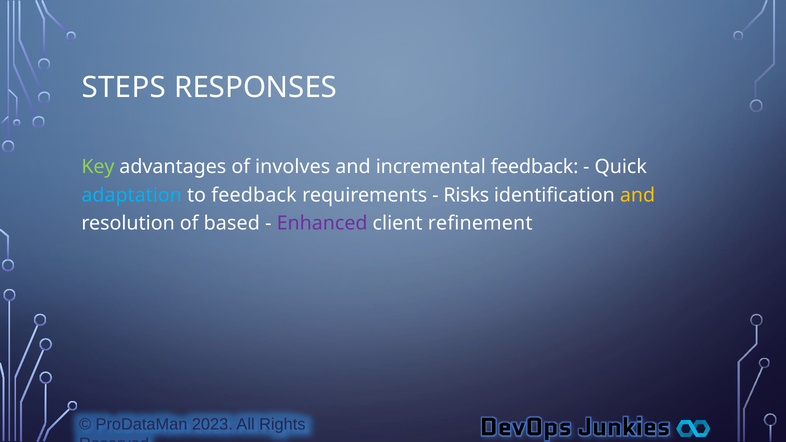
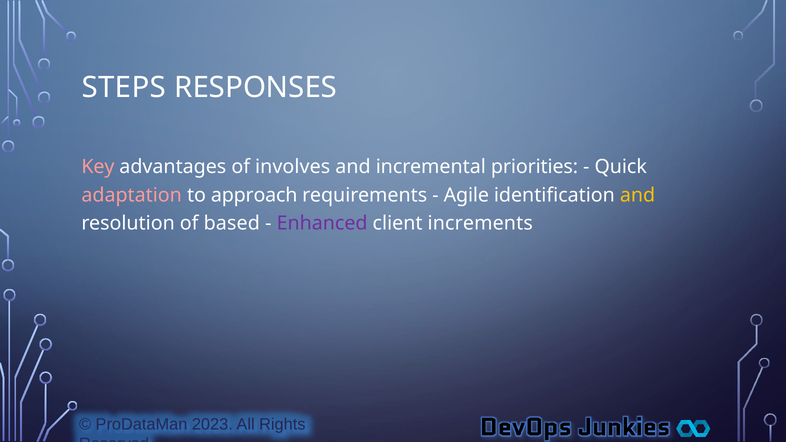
Key colour: light green -> pink
incremental feedback: feedback -> priorities
adaptation colour: light blue -> pink
to feedback: feedback -> approach
Risks: Risks -> Agile
refinement: refinement -> increments
